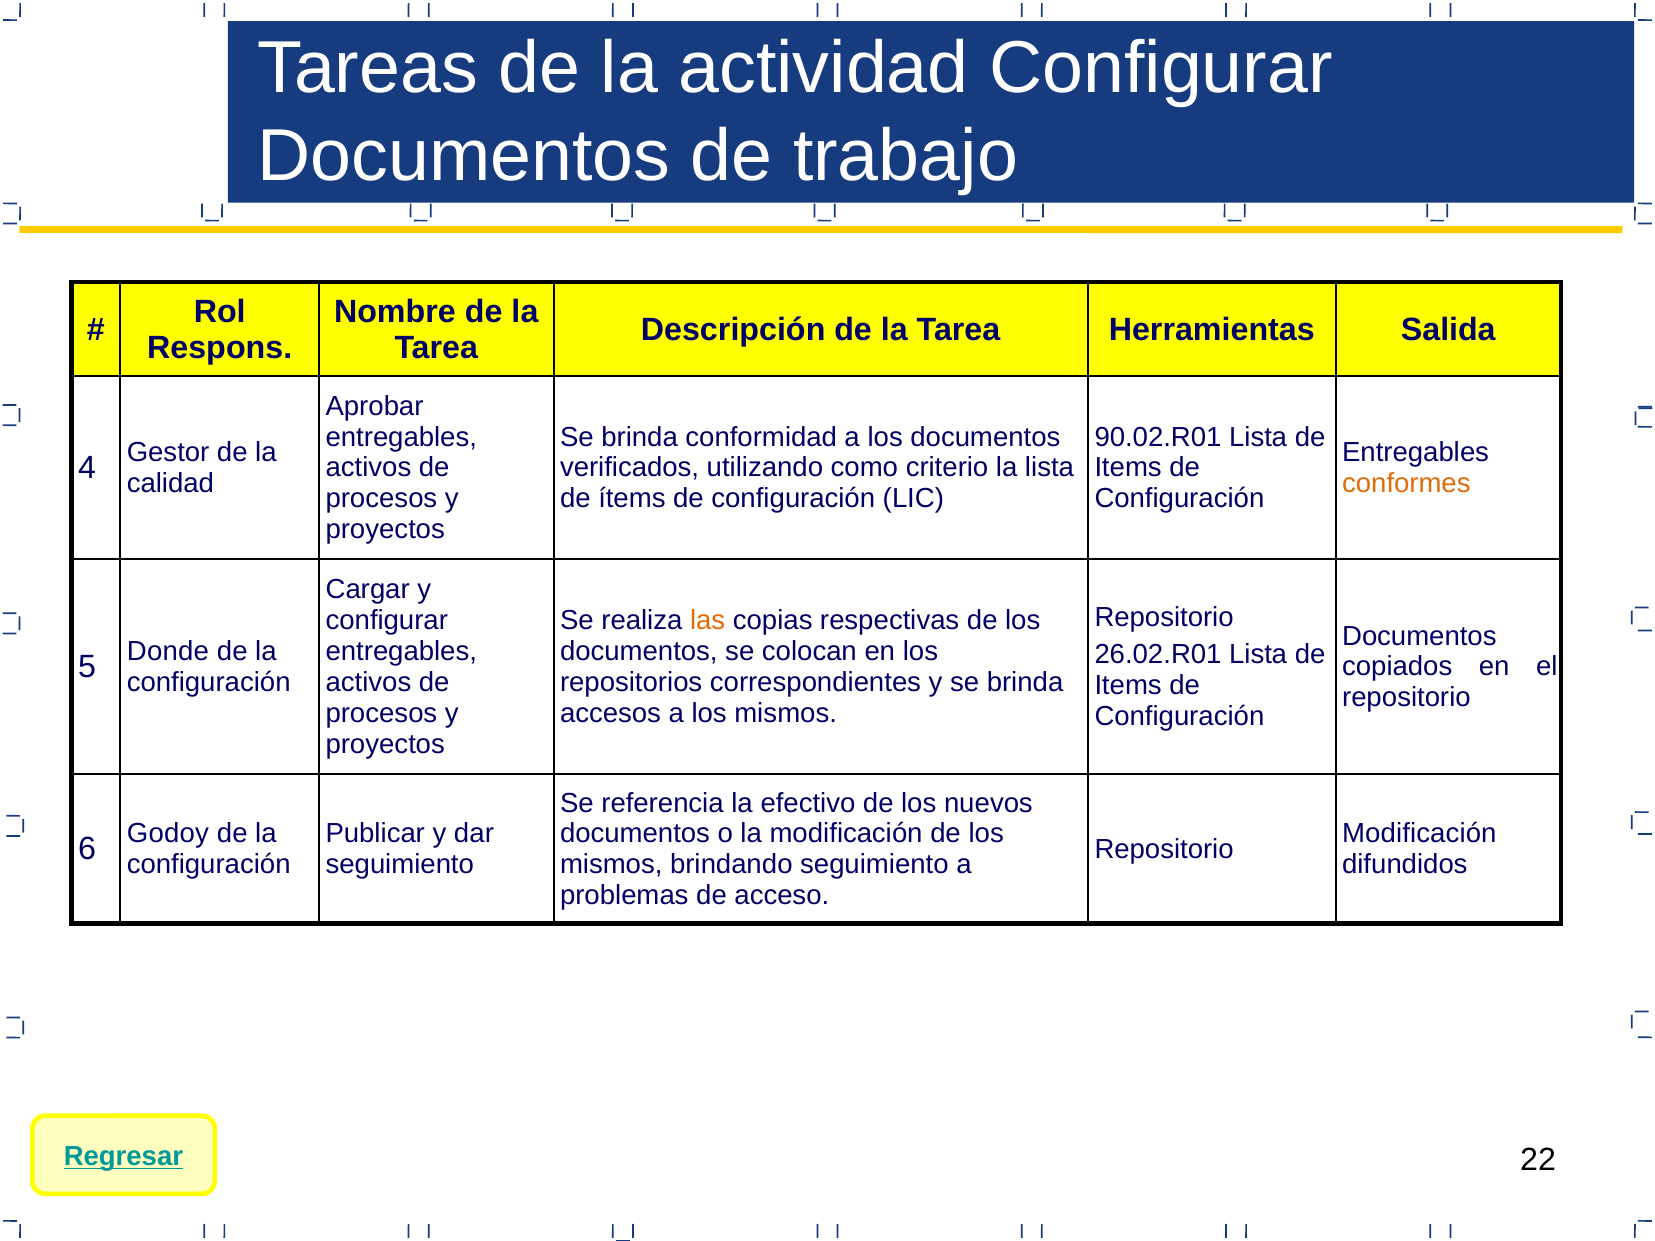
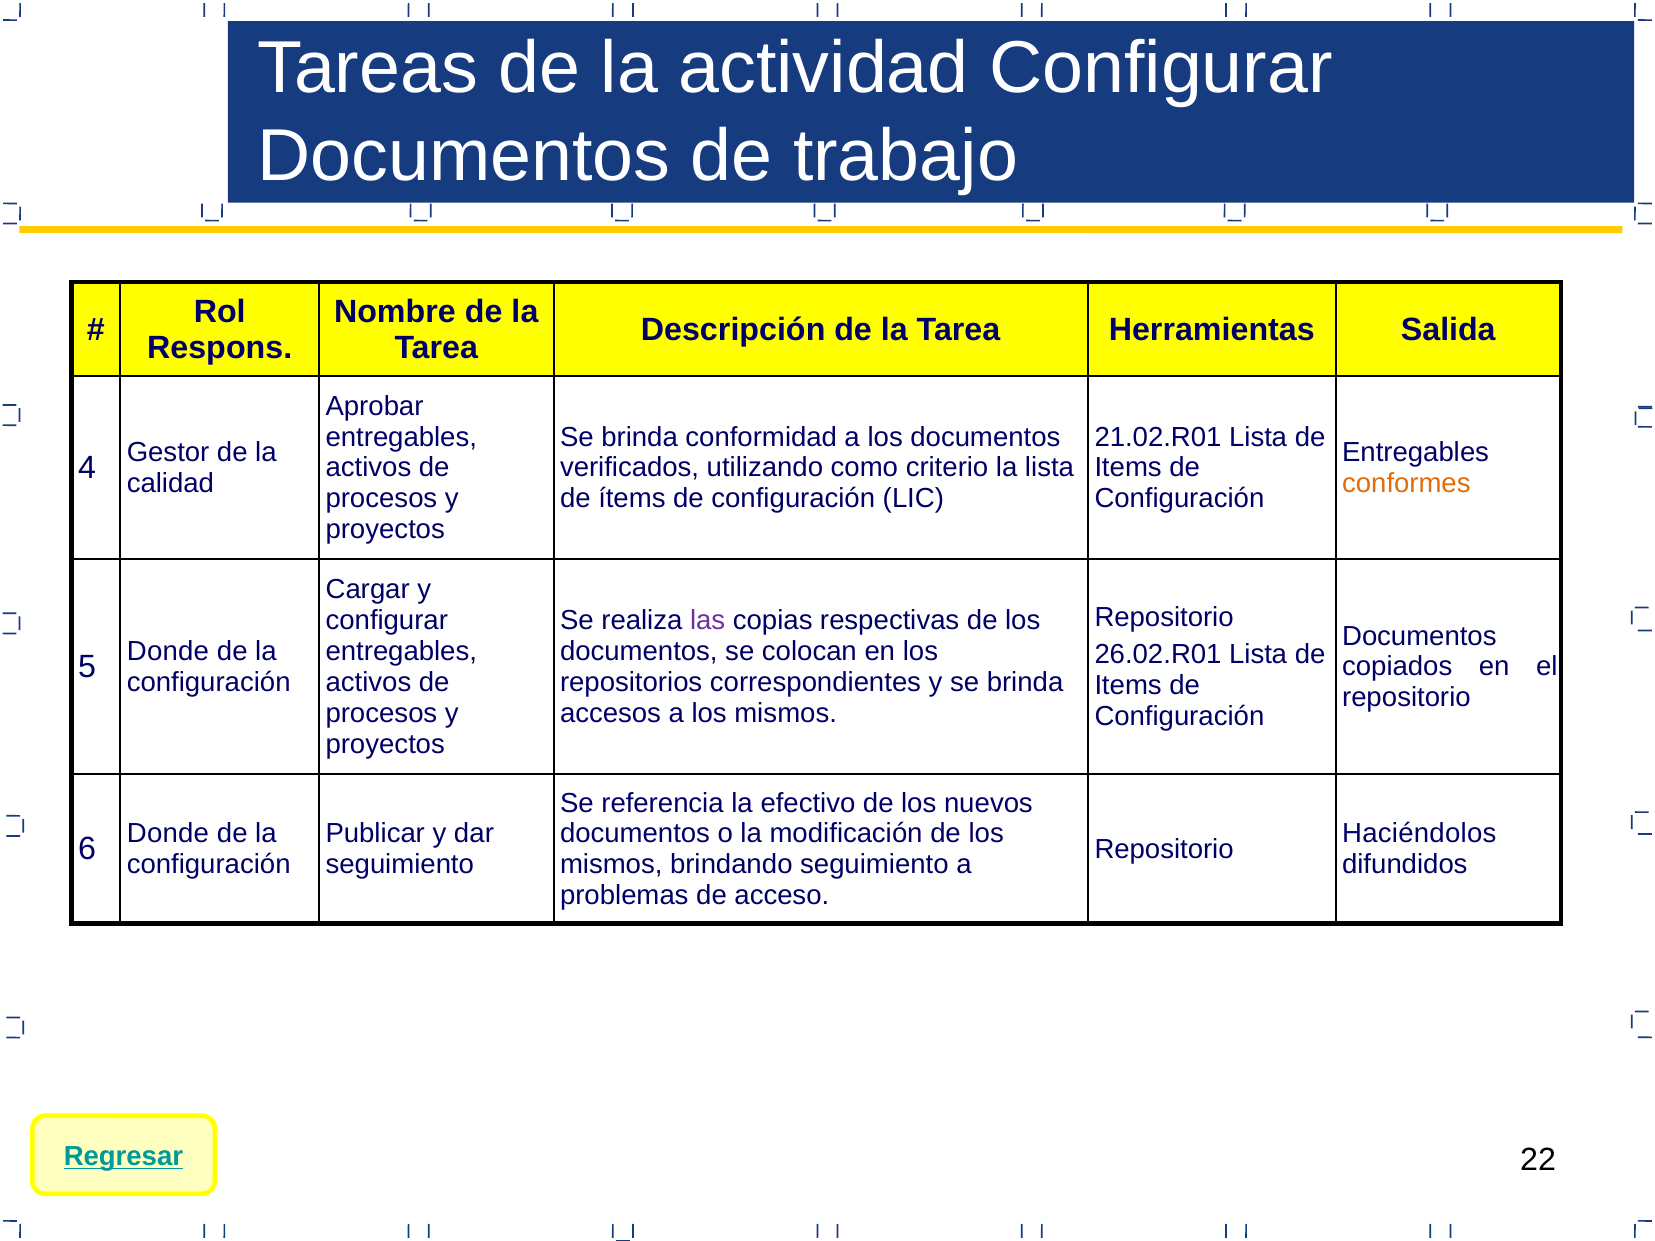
90.02.R01: 90.02.R01 -> 21.02.R01
las colour: orange -> purple
Modificación at (1419, 834): Modificación -> Haciéndolos
6 Godoy: Godoy -> Donde
